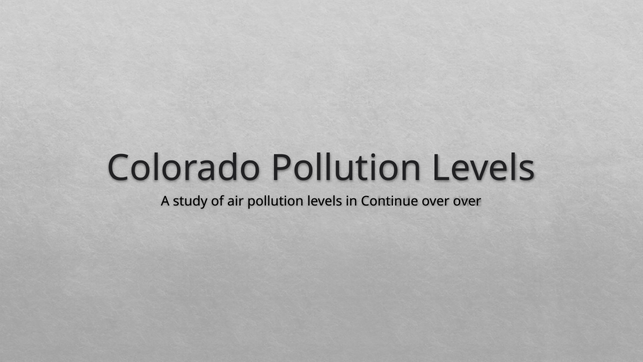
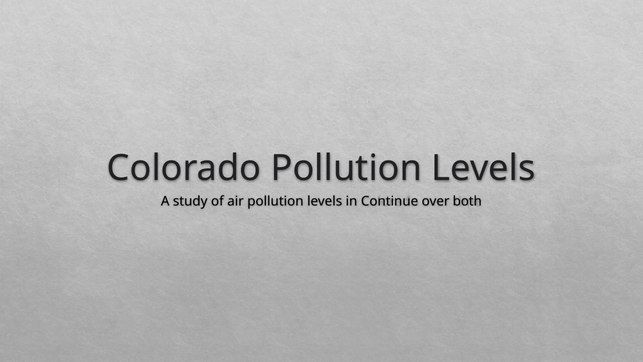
over over: over -> both
